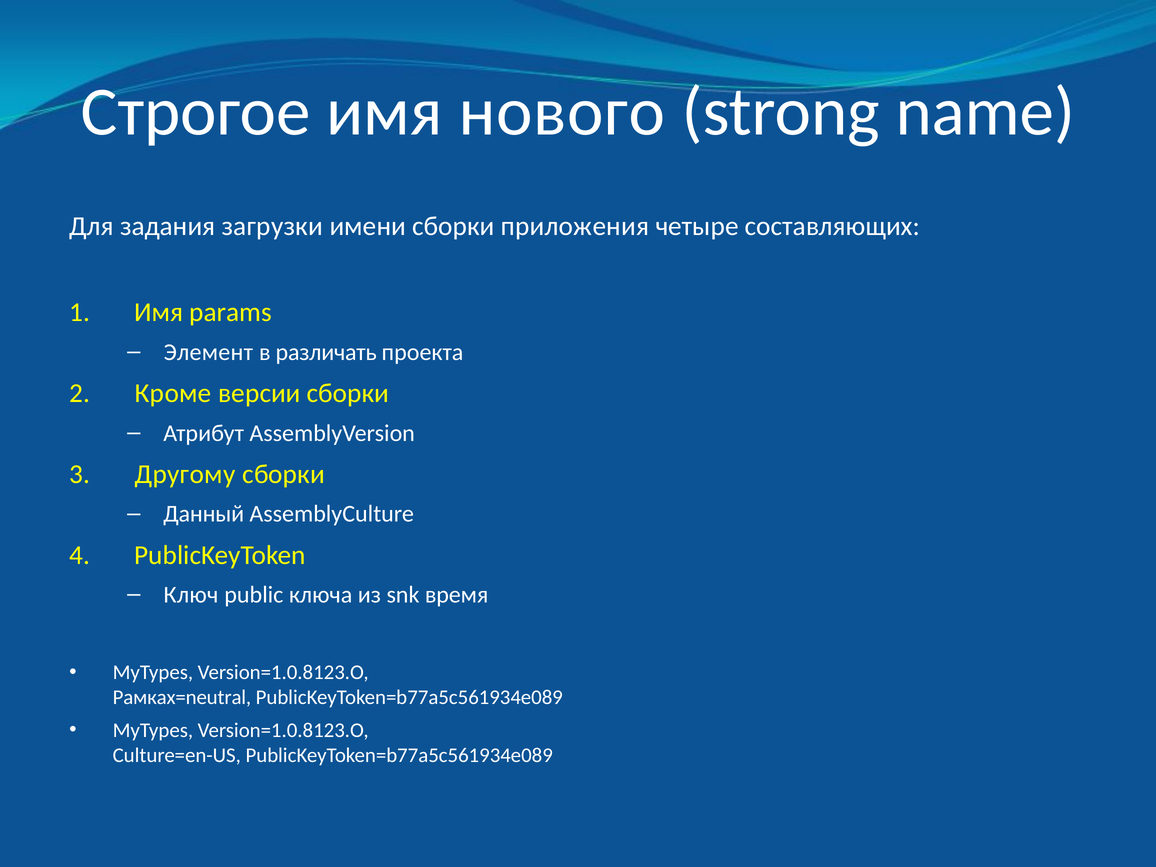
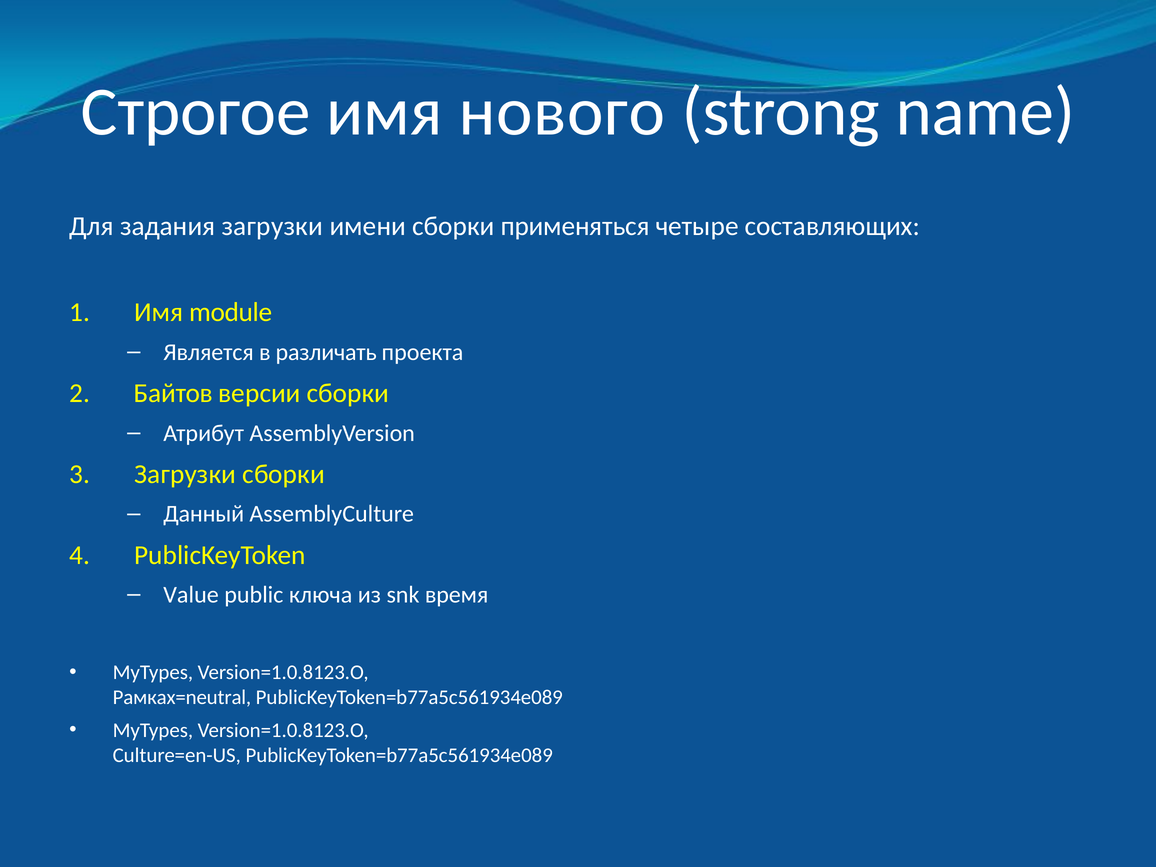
приложения: приложения -> применяться
params: params -> module
Элемент: Элемент -> Является
Кроме: Кроме -> Байтов
Другому at (185, 474): Другому -> Загрузки
Ключ: Ключ -> Value
